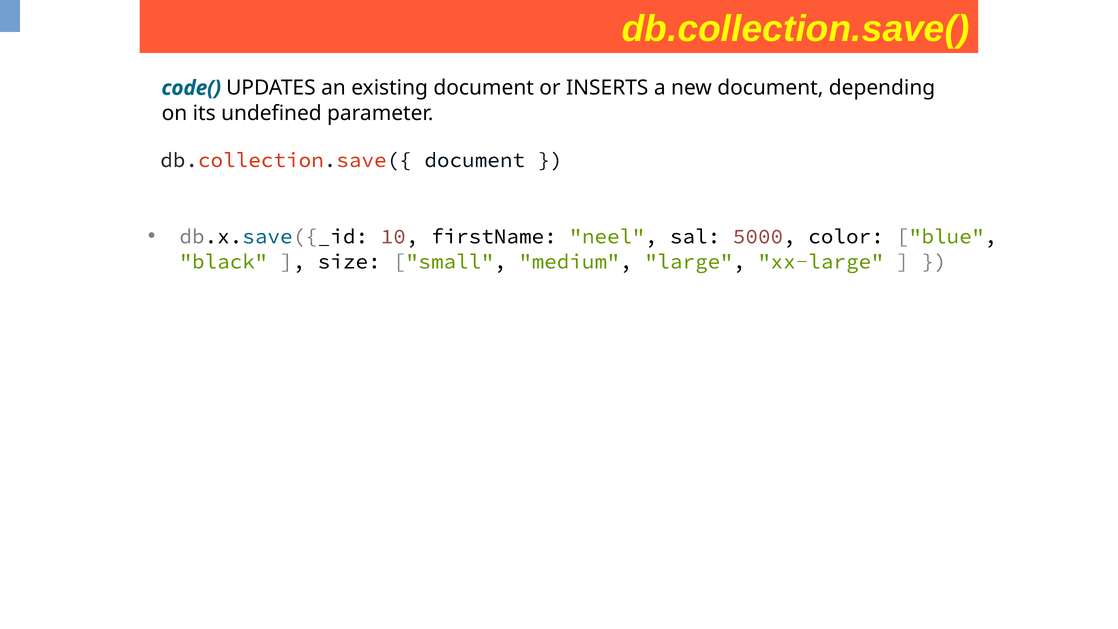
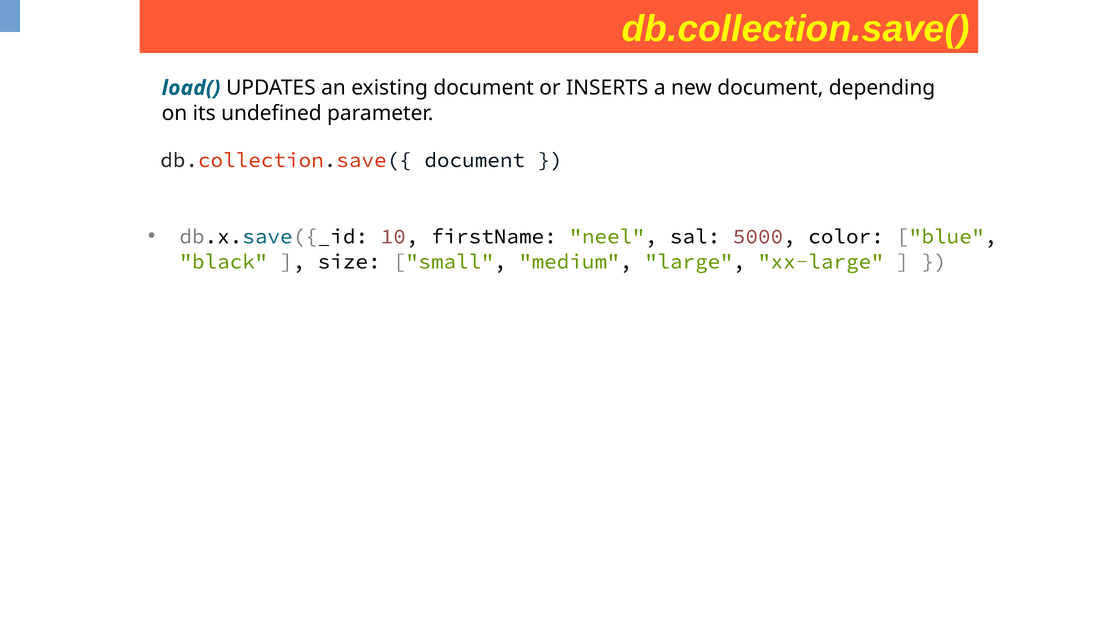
code(: code( -> load(
